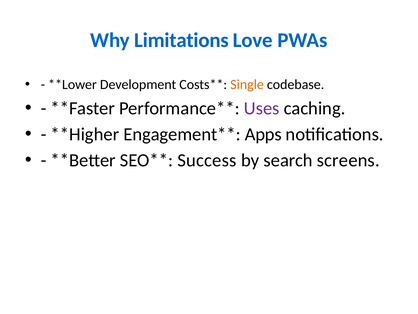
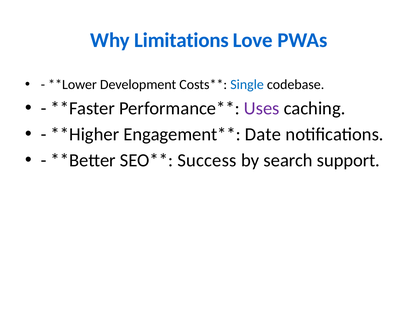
Single colour: orange -> blue
Apps: Apps -> Date
screens: screens -> support
